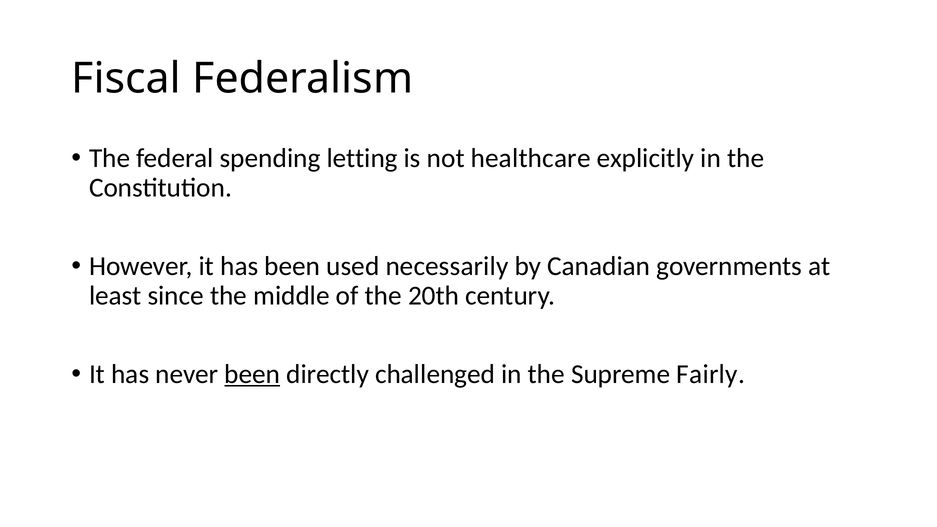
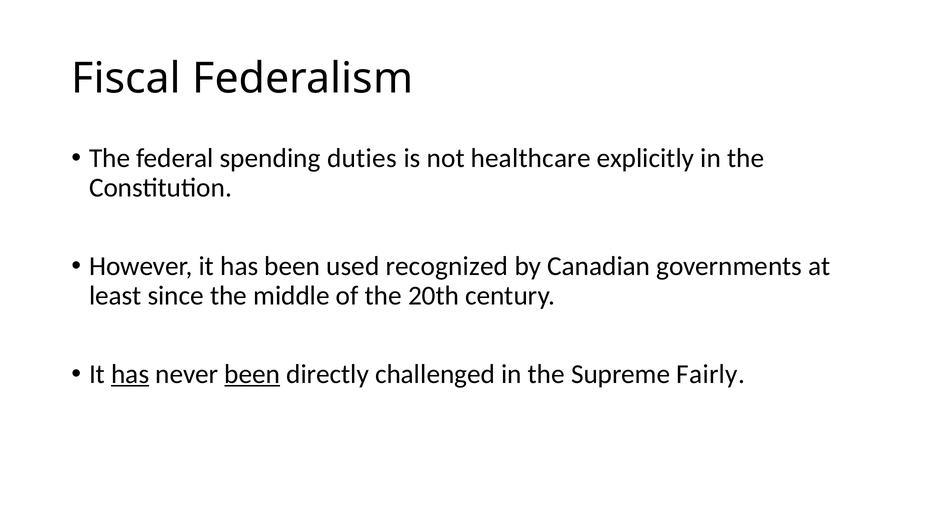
letting: letting -> duties
necessarily: necessarily -> recognized
has at (130, 374) underline: none -> present
